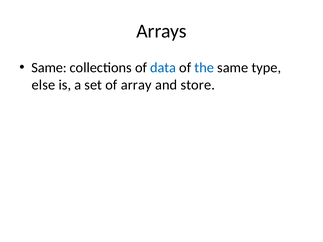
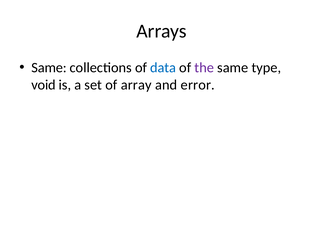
the colour: blue -> purple
else: else -> void
store: store -> error
